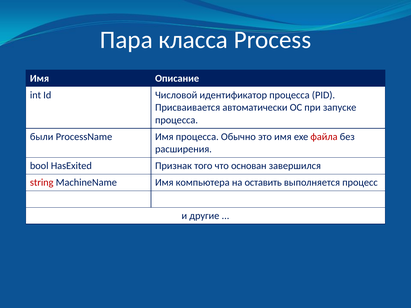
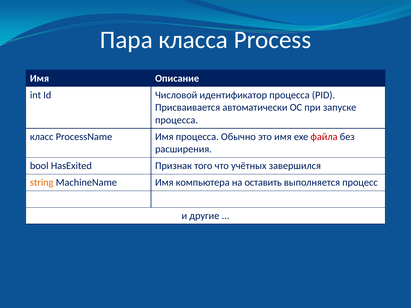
были: были -> класс
основан: основан -> учётных
string colour: red -> orange
